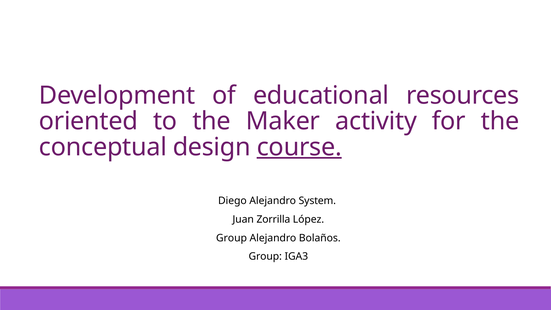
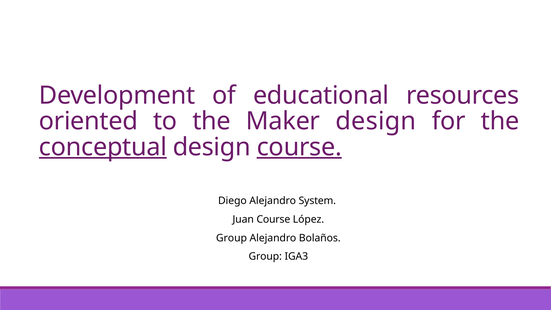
Maker activity: activity -> design
conceptual underline: none -> present
Juan Zorrilla: Zorrilla -> Course
